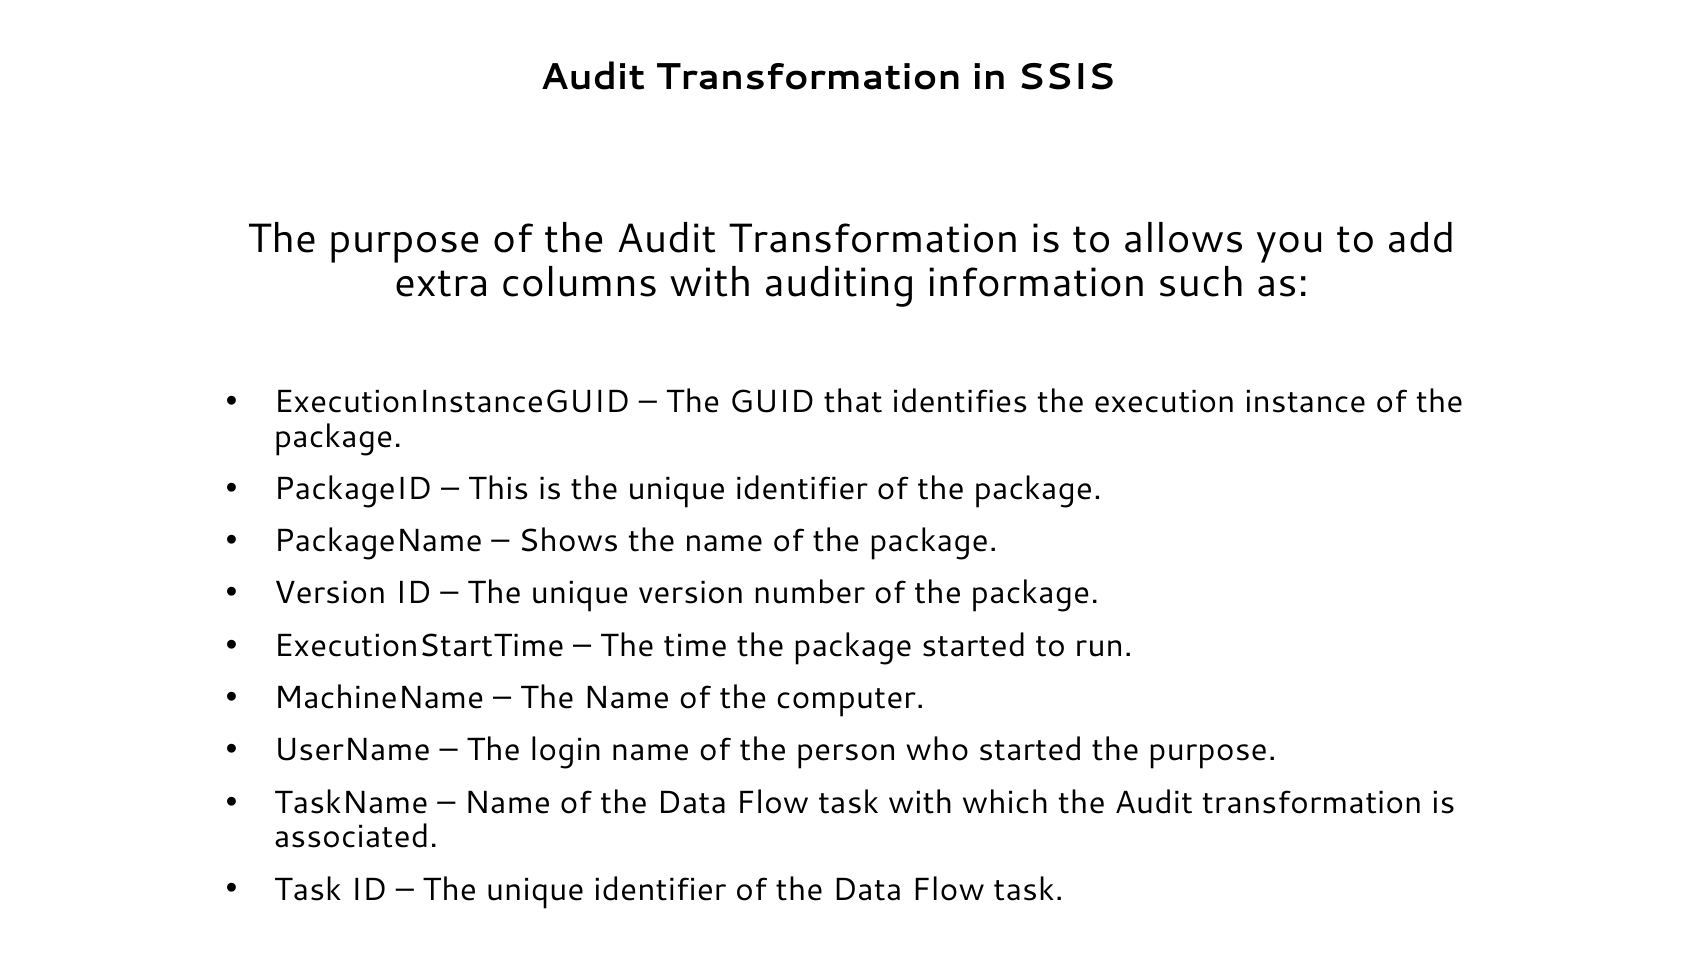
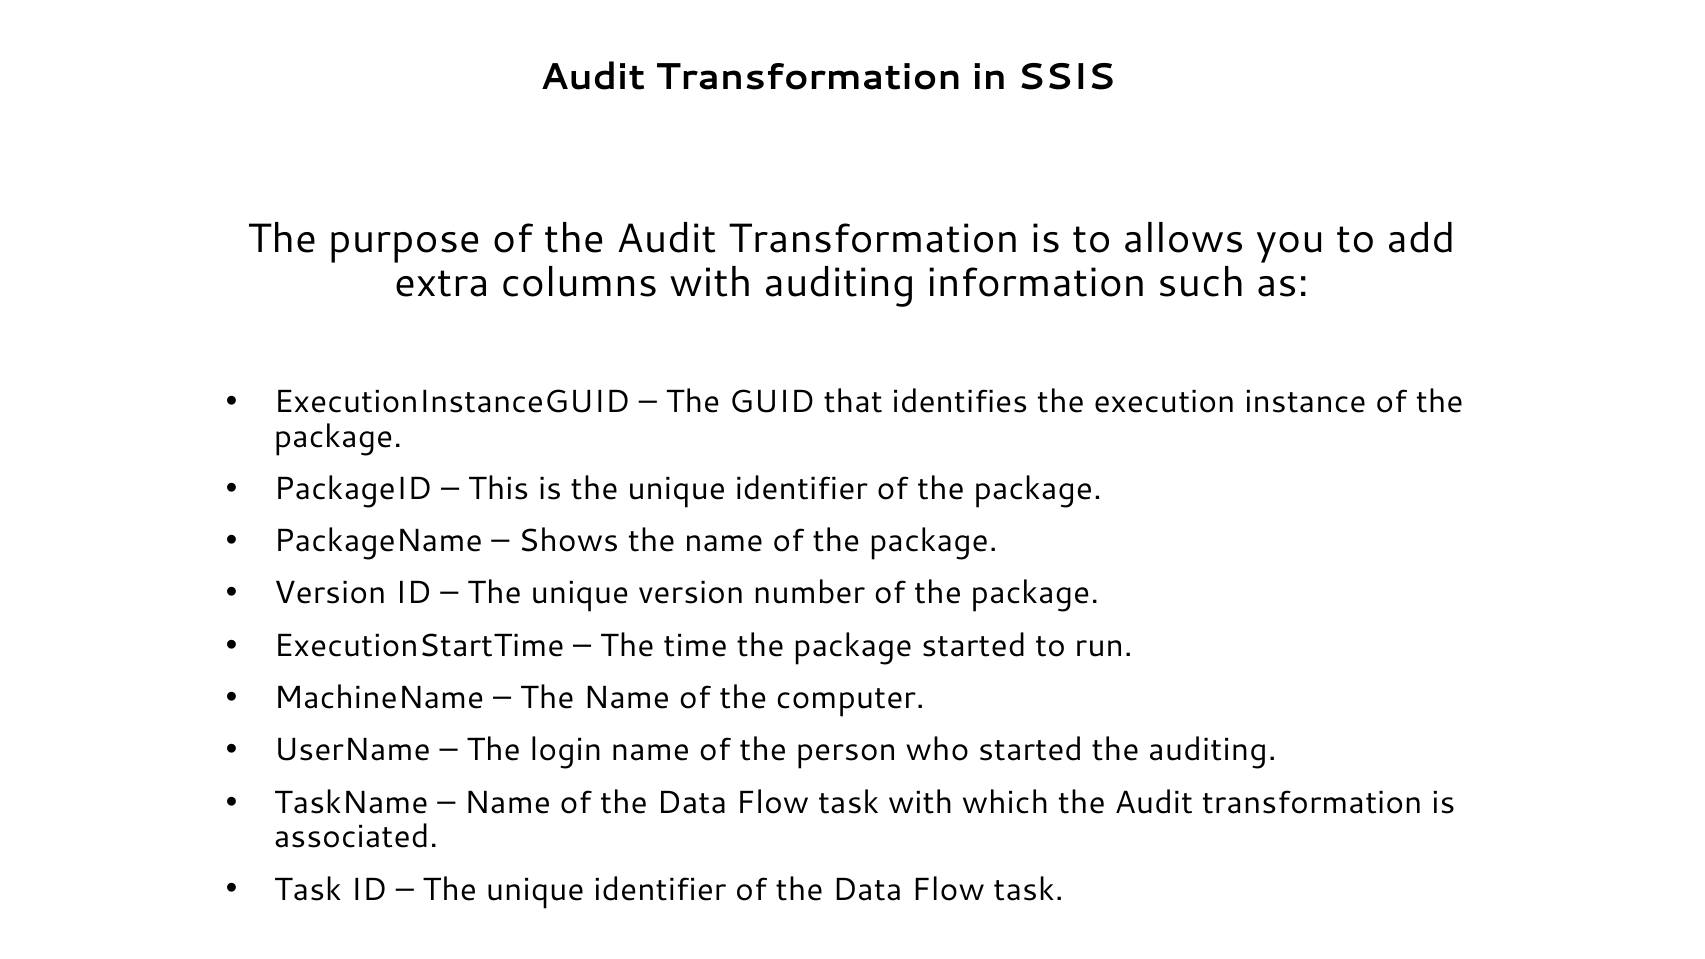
started the purpose: purpose -> auditing
